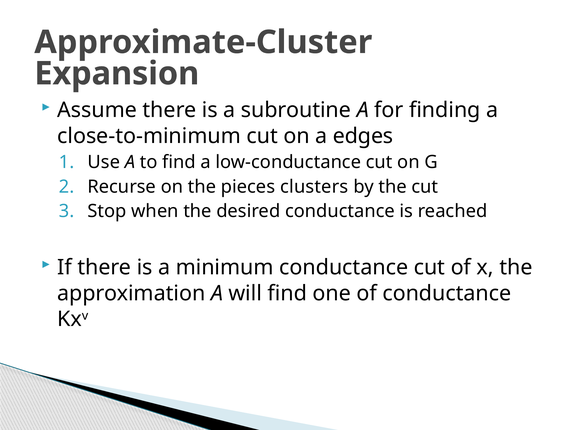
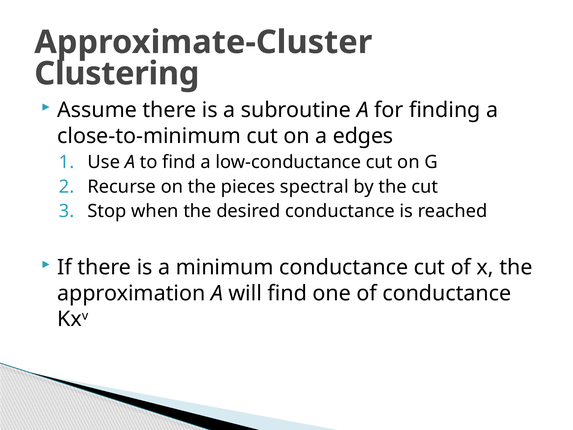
Expansion: Expansion -> Clustering
clusters: clusters -> spectral
